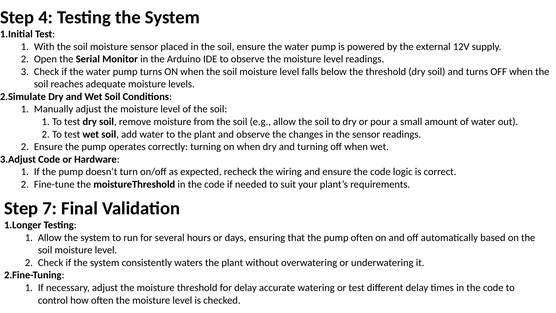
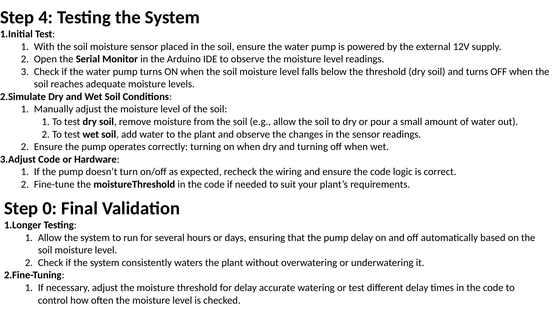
7: 7 -> 0
pump often: often -> delay
